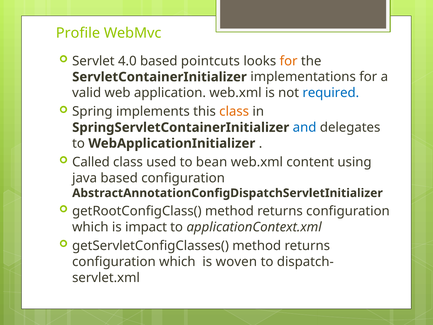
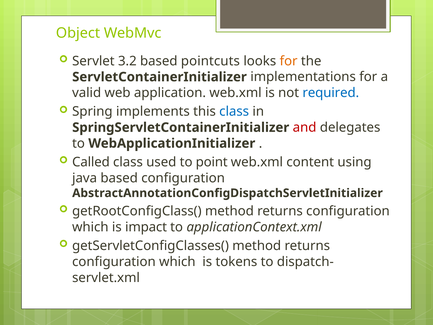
Profile: Profile -> Object
4.0: 4.0 -> 3.2
class at (234, 112) colour: orange -> blue
and colour: blue -> red
bean: bean -> point
woven: woven -> tokens
